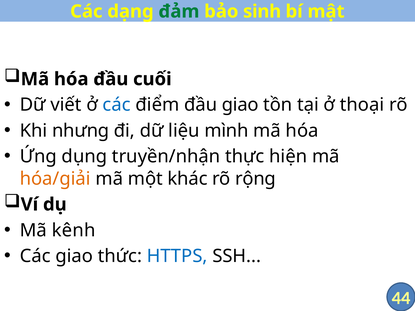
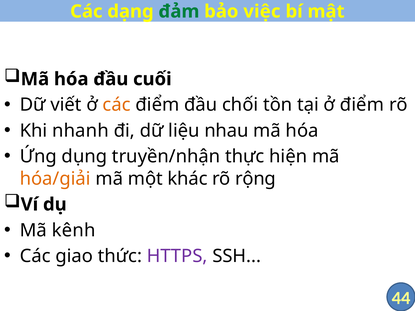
sinh: sinh -> việc
các at (117, 105) colour: blue -> orange
đầu giao: giao -> chối
ở thoại: thoại -> điểm
nhưng: nhưng -> nhanh
mình: mình -> nhau
HTTPS colour: blue -> purple
